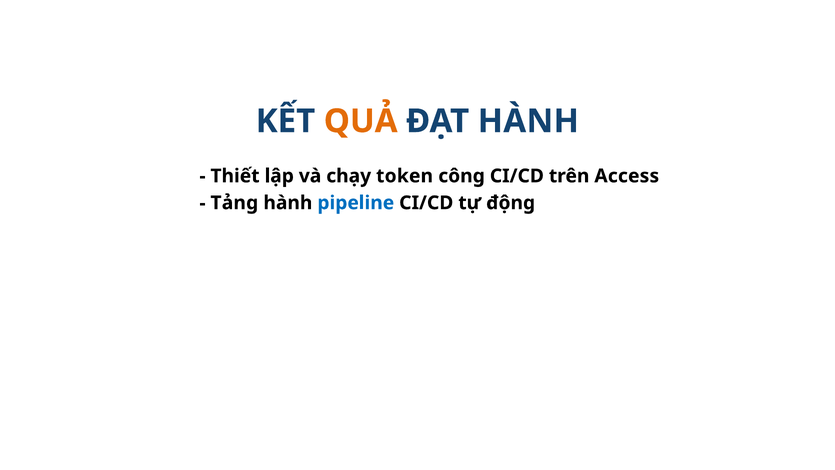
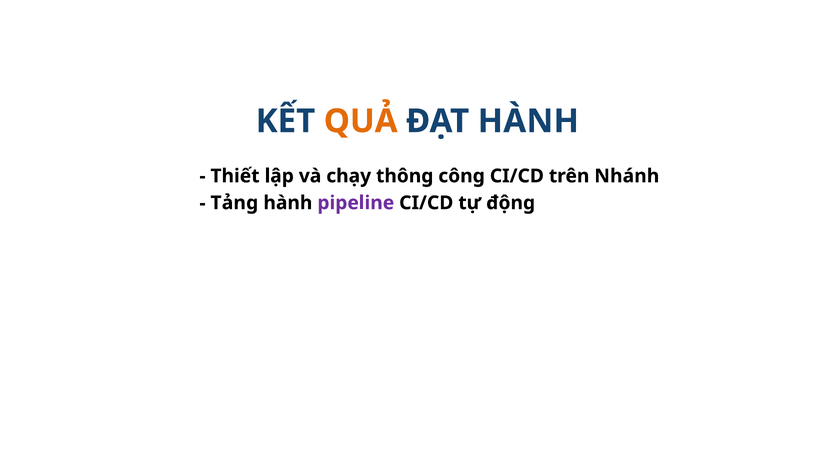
token: token -> thông
Access: Access -> Nhánh
pipeline colour: blue -> purple
